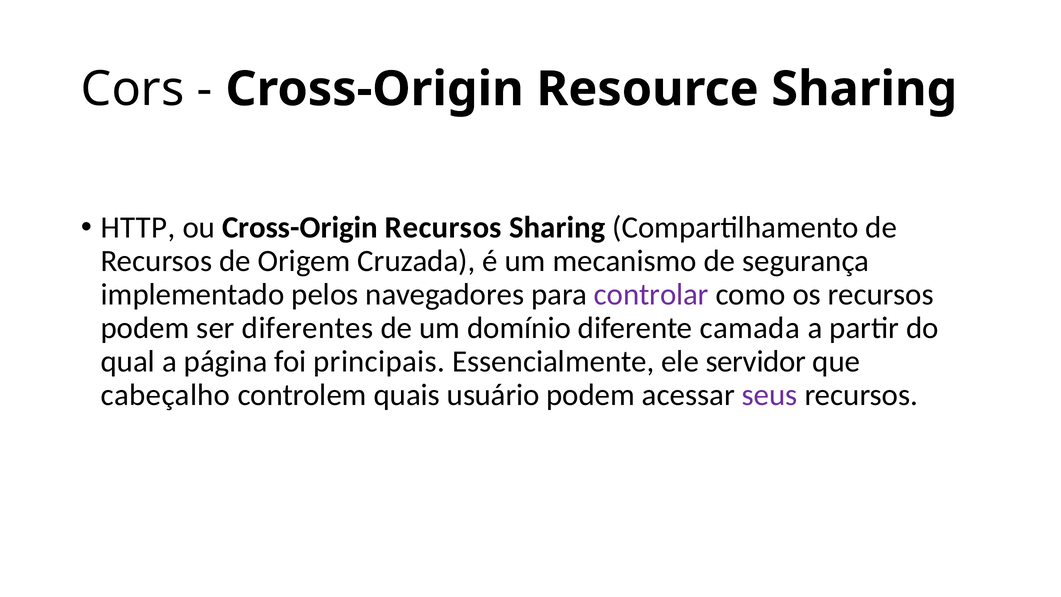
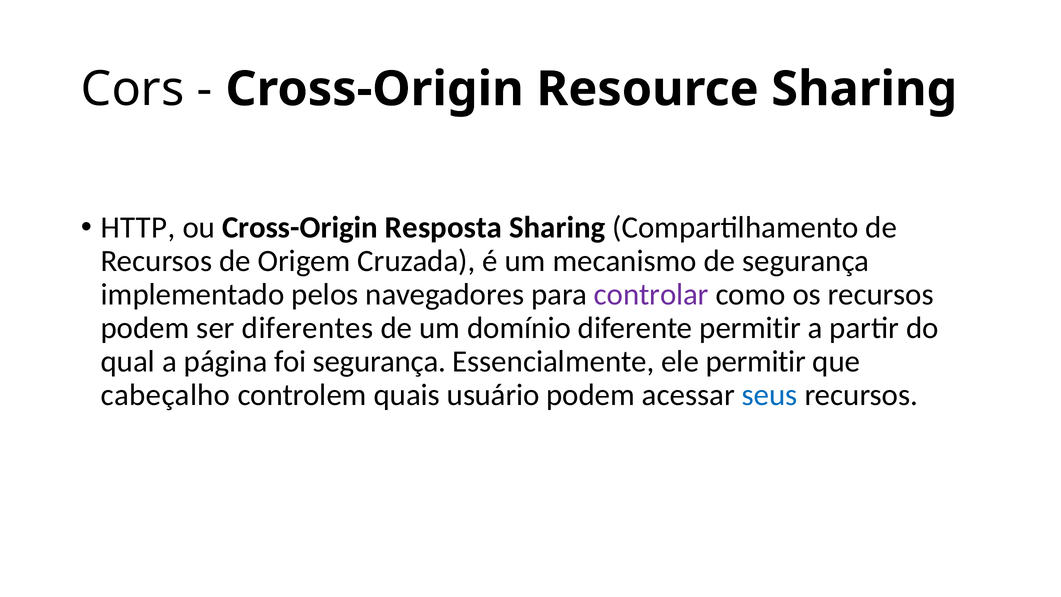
Cross-Origin Recursos: Recursos -> Resposta
diferente camada: camada -> permitir
foi principais: principais -> segurança
ele servidor: servidor -> permitir
seus colour: purple -> blue
